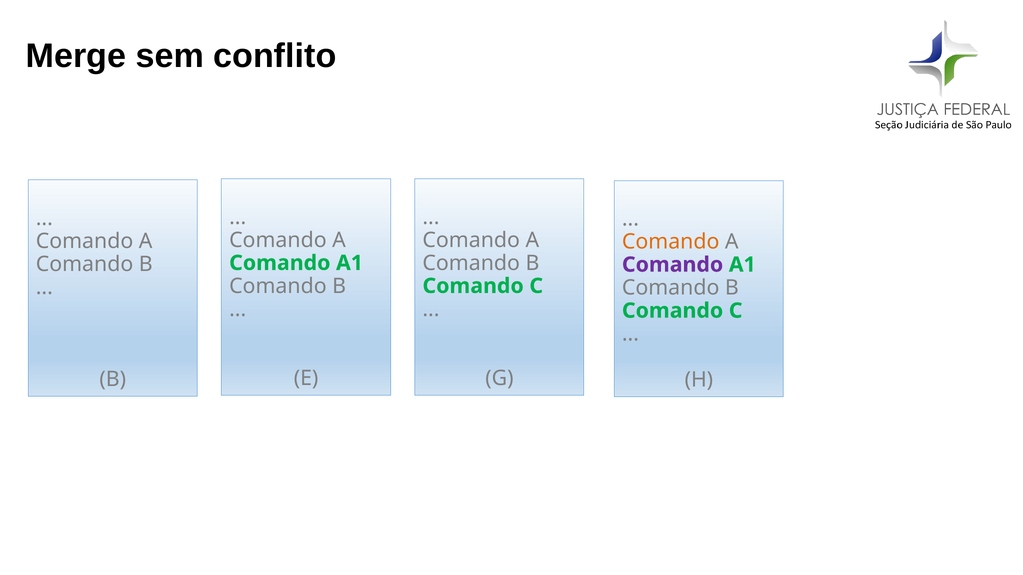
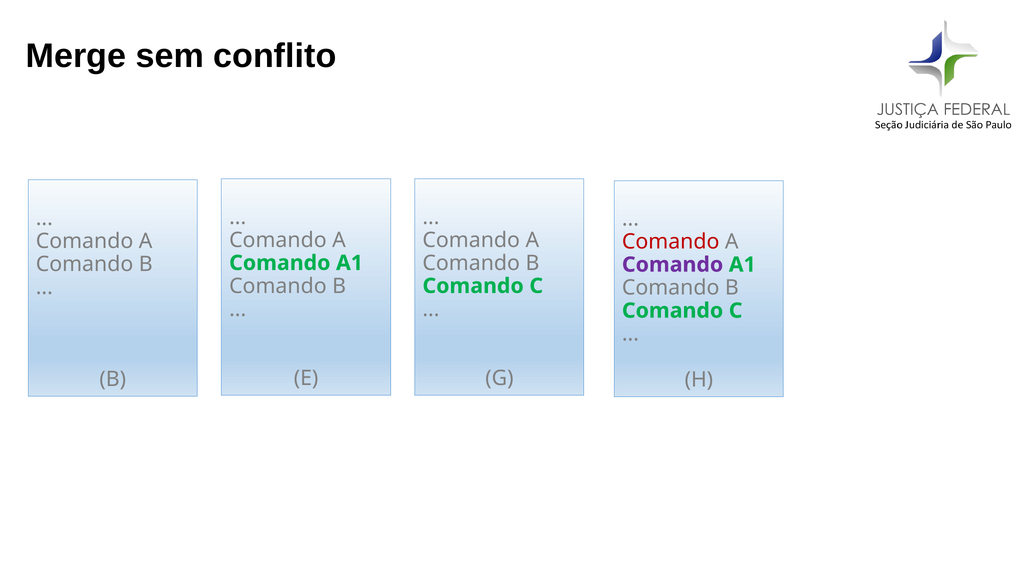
Comando at (671, 242) colour: orange -> red
